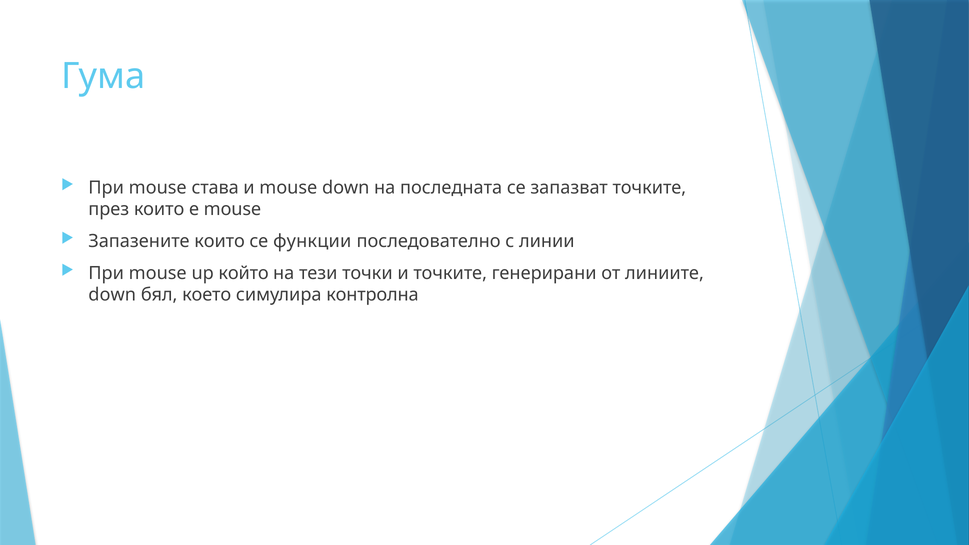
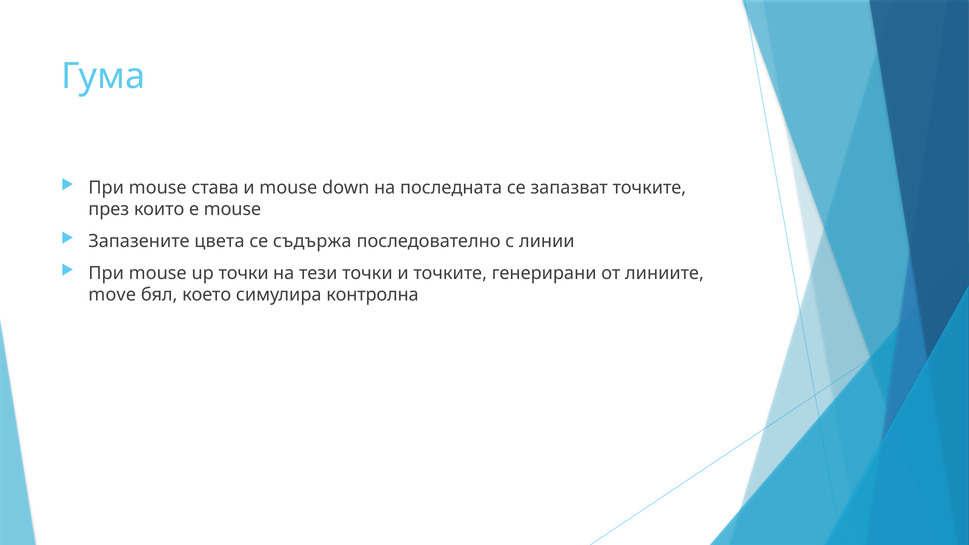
Запазените които: които -> цвета
функции: функции -> съдържа
up който: който -> точки
down at (112, 295): down -> move
